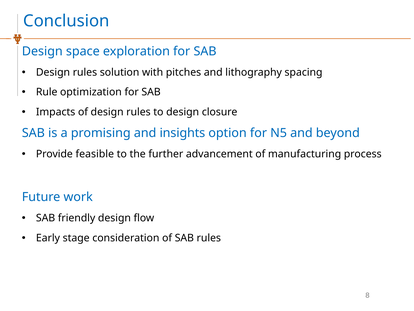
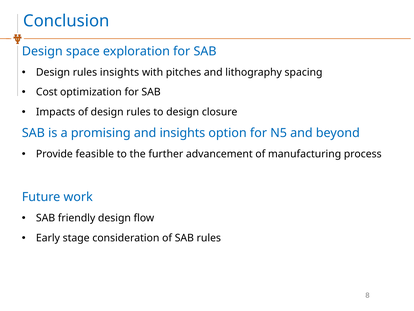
rules solution: solution -> insights
Rule: Rule -> Cost
